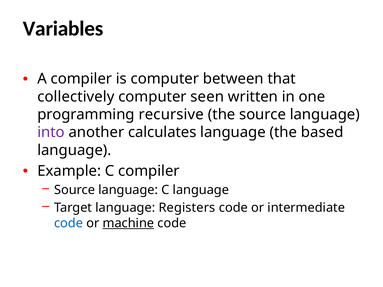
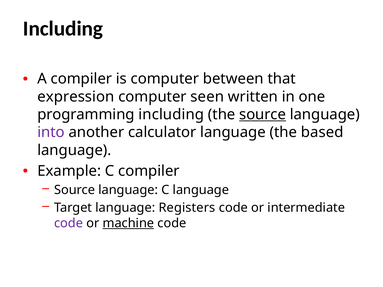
Variables at (63, 29): Variables -> Including
collectively: collectively -> expression
programming recursive: recursive -> including
source at (263, 115) underline: none -> present
calculates: calculates -> calculator
code at (69, 223) colour: blue -> purple
